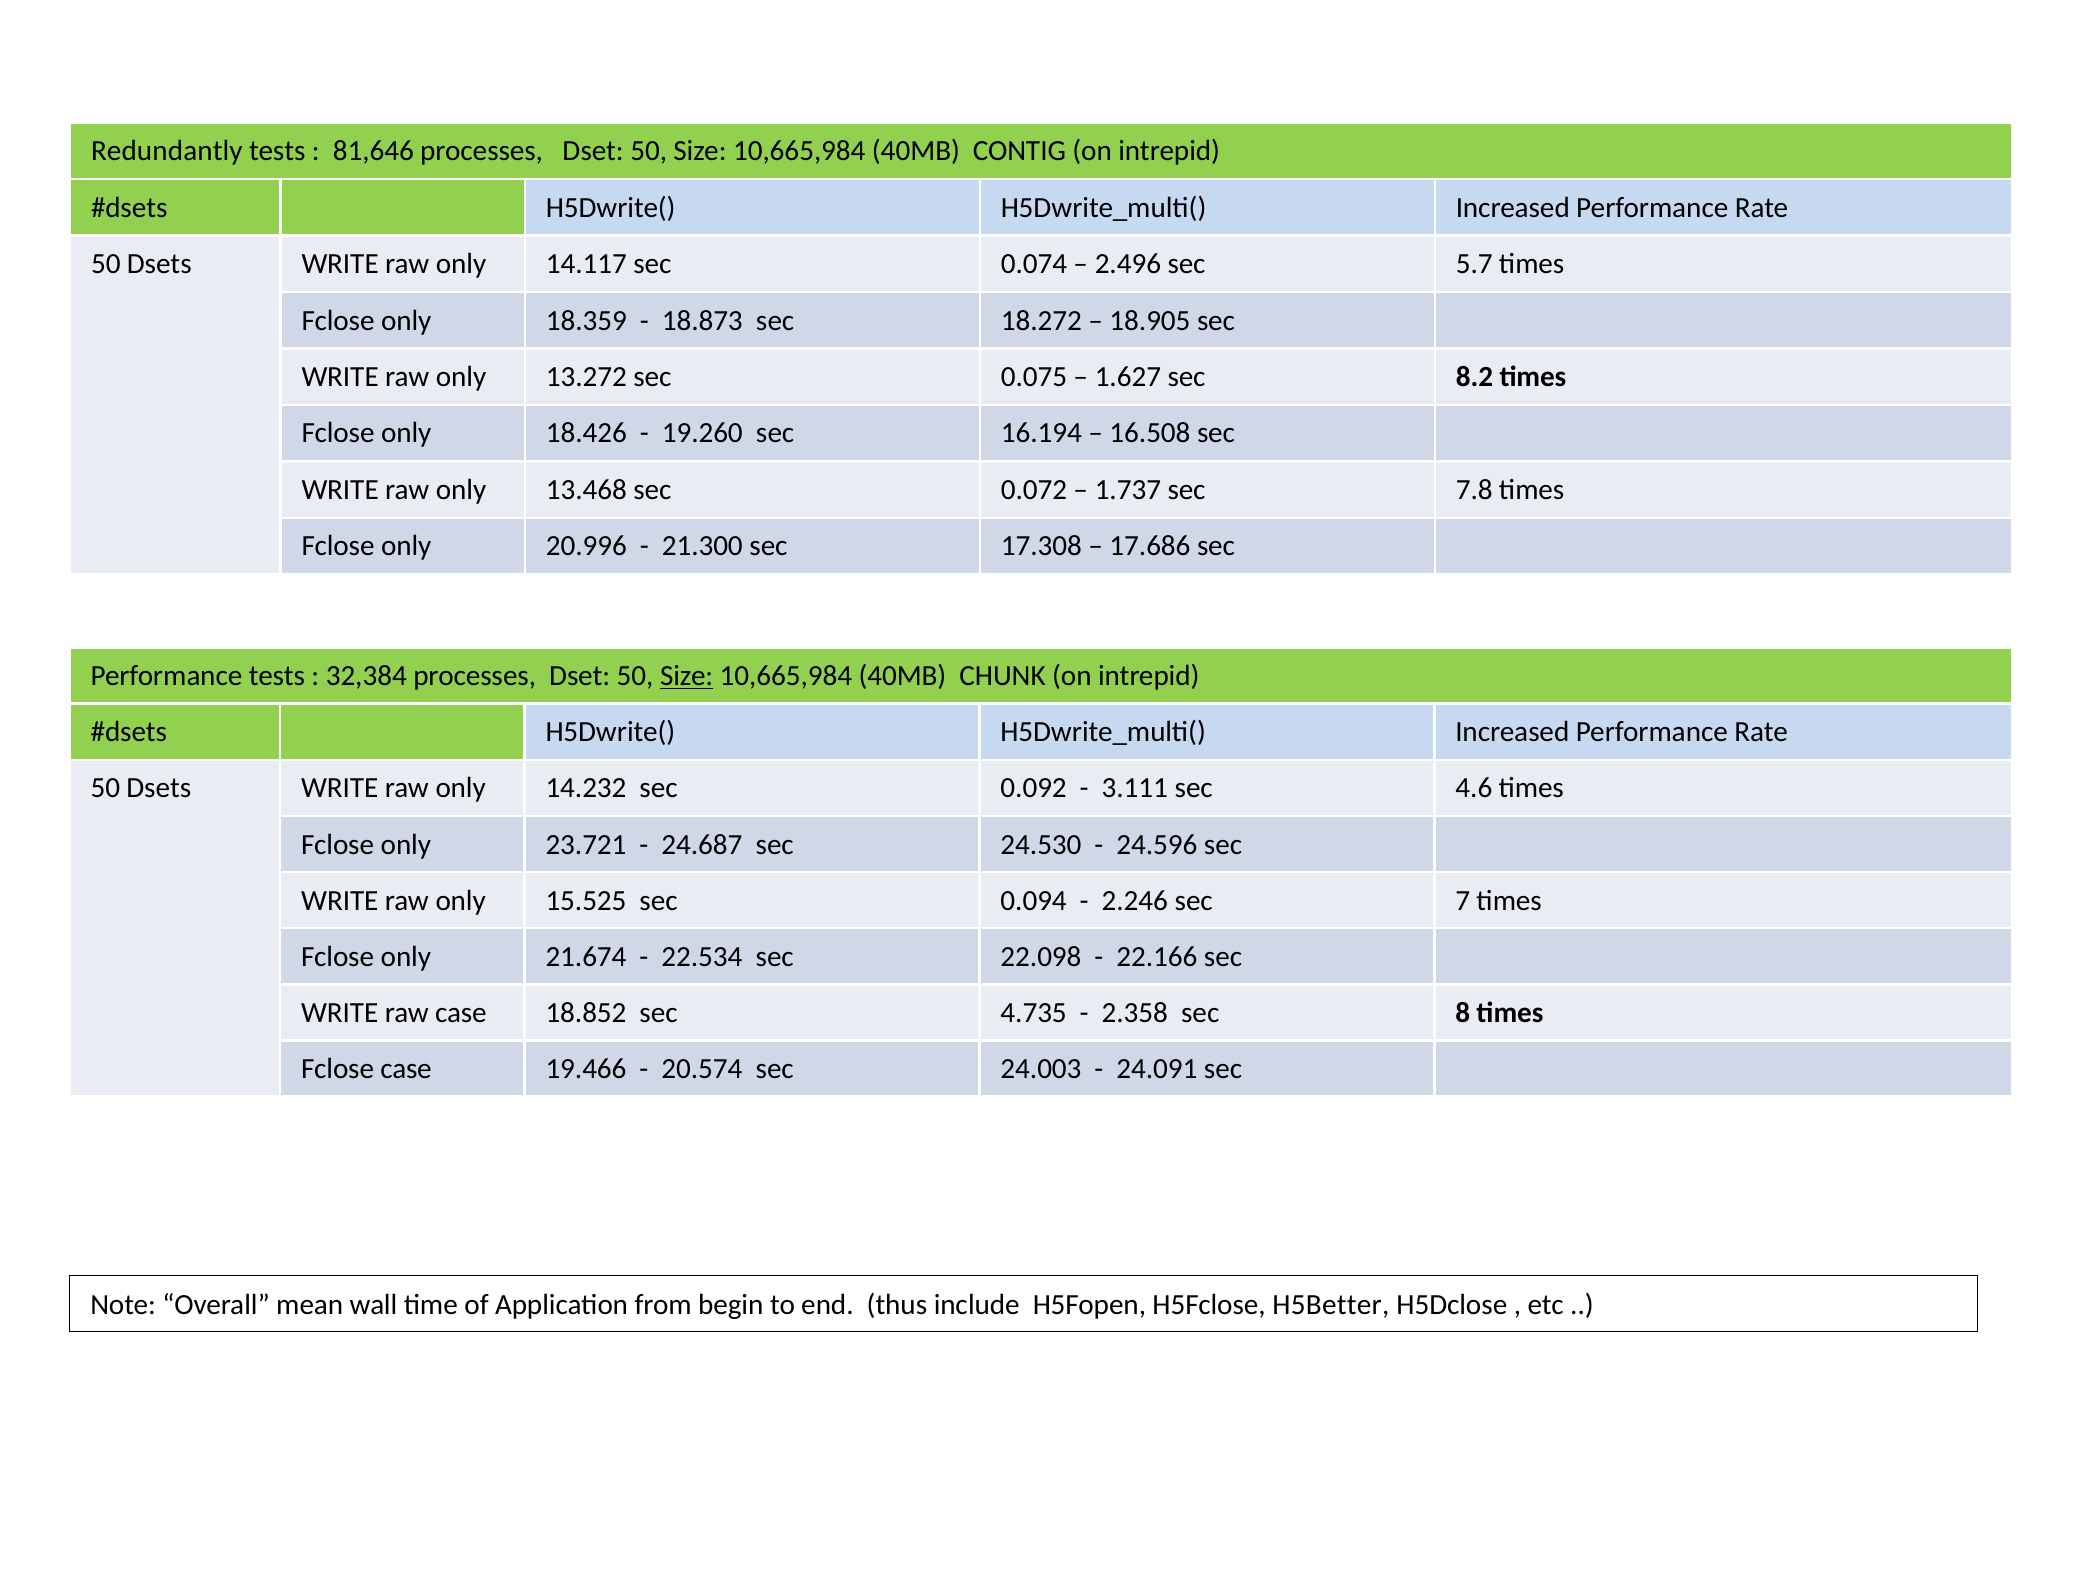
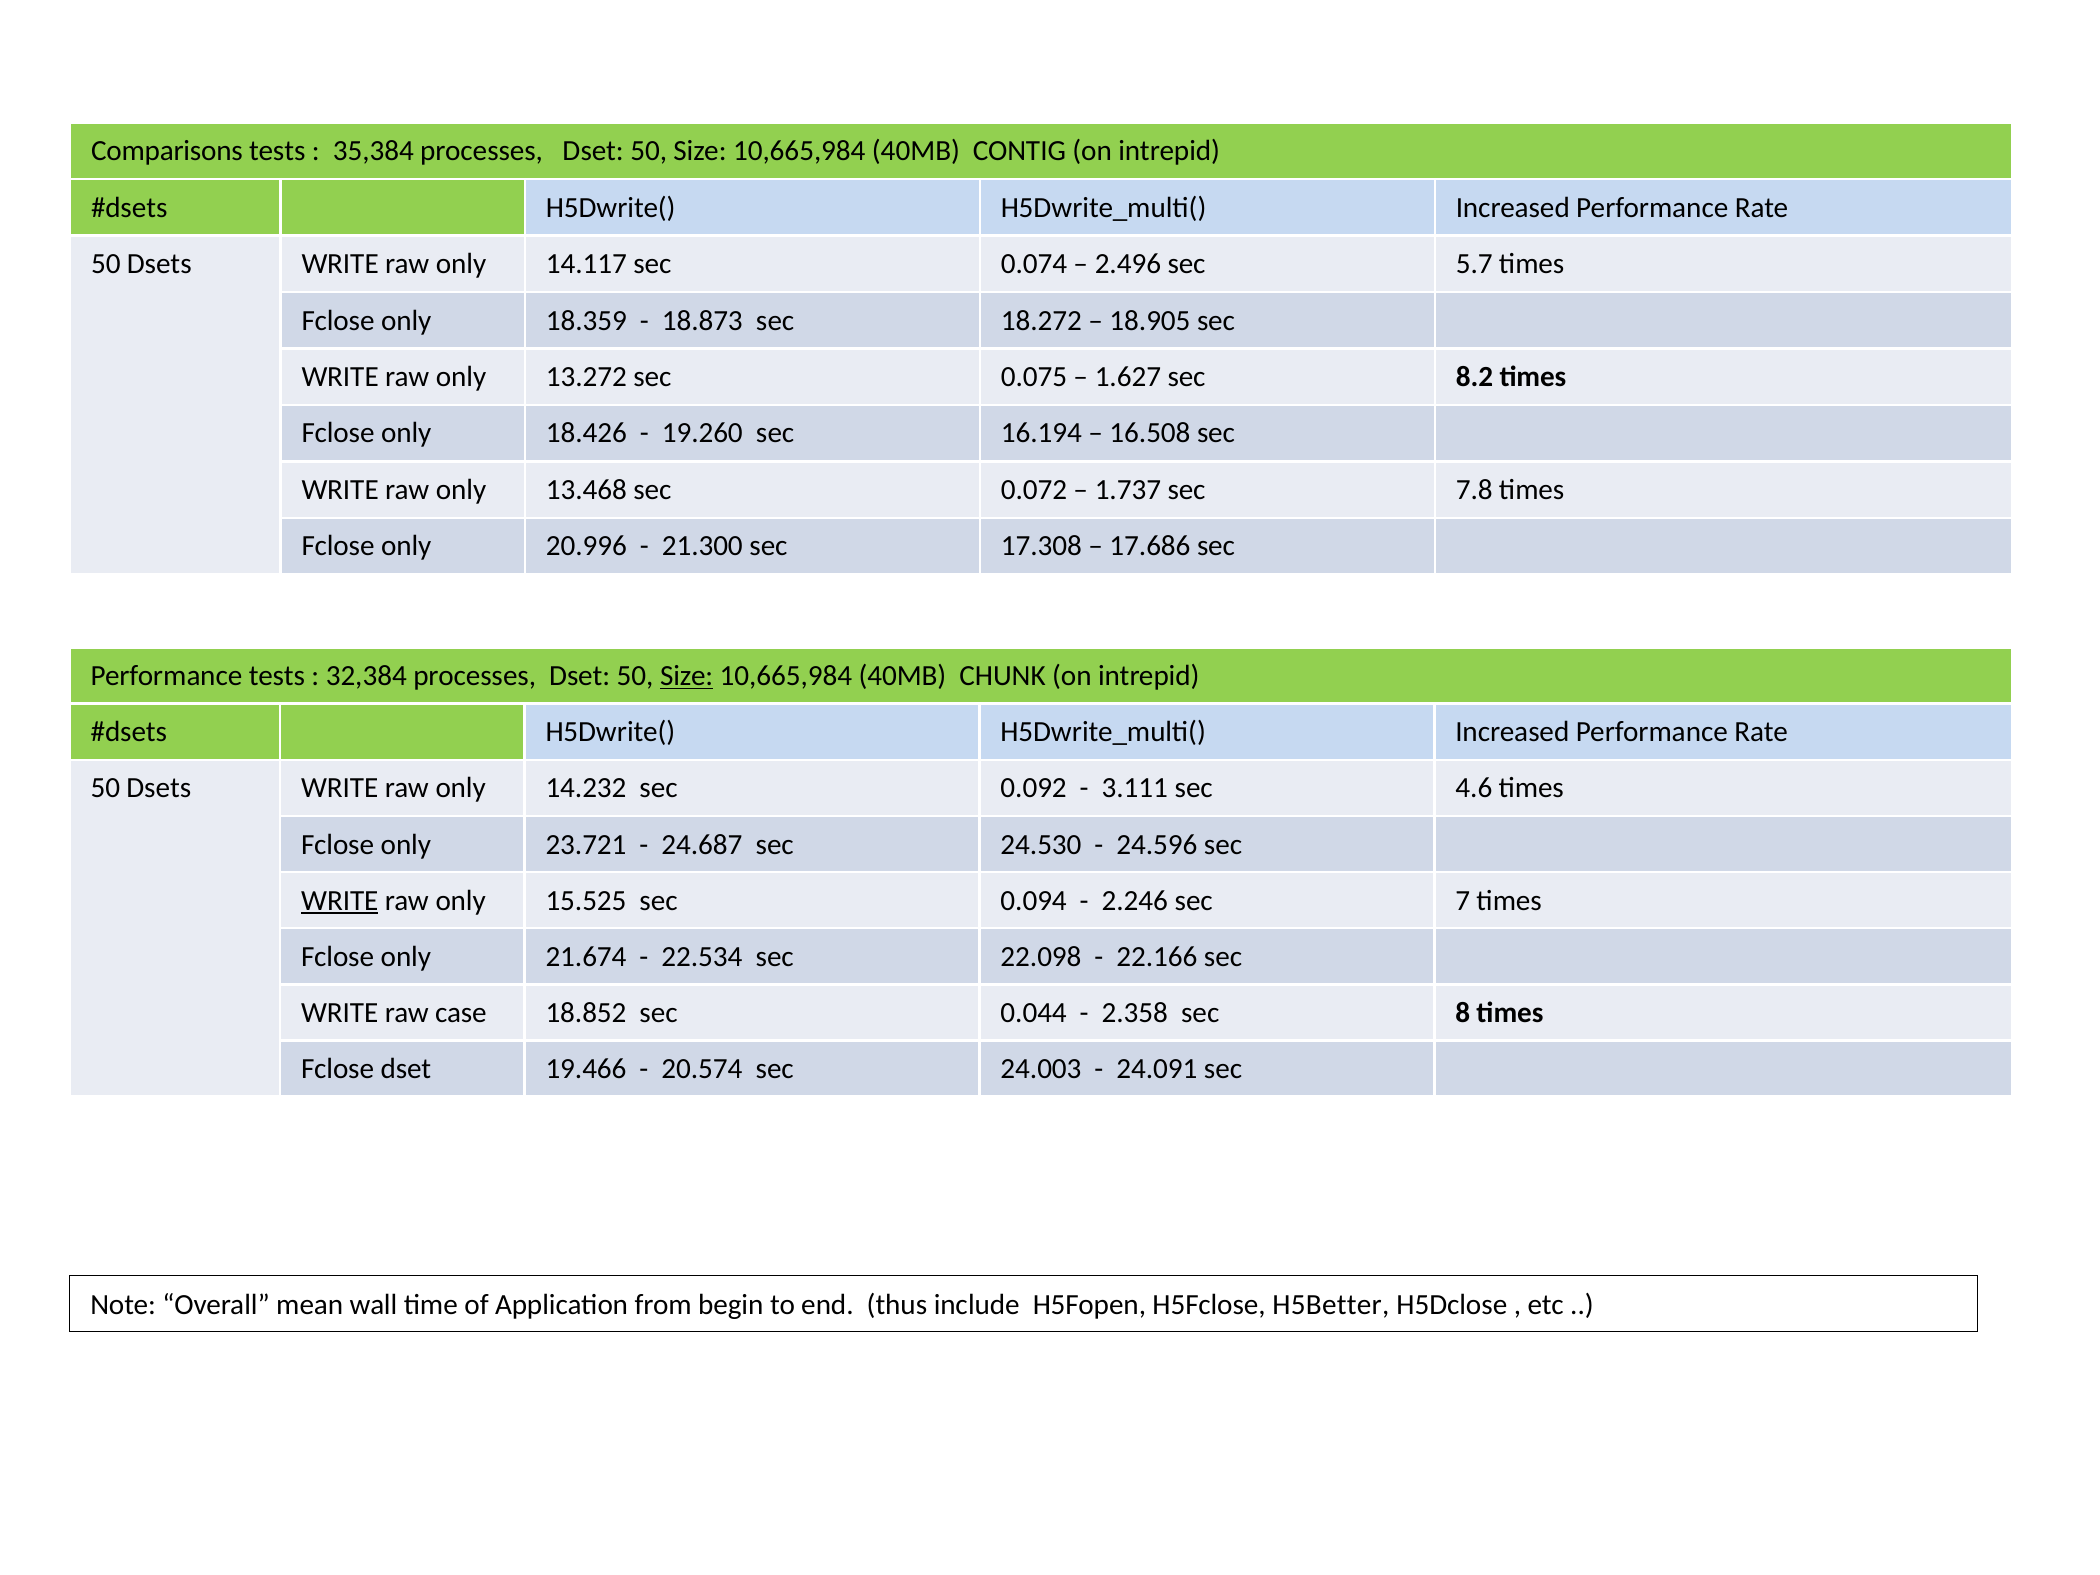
Redundantly: Redundantly -> Comparisons
81,646: 81,646 -> 35,384
WRITE at (340, 901) underline: none -> present
4.735: 4.735 -> 0.044
Fclose case: case -> dset
